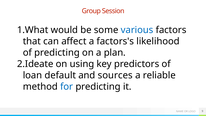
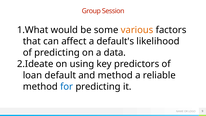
various colour: blue -> orange
factors's: factors's -> default's
plan: plan -> data
and sources: sources -> method
